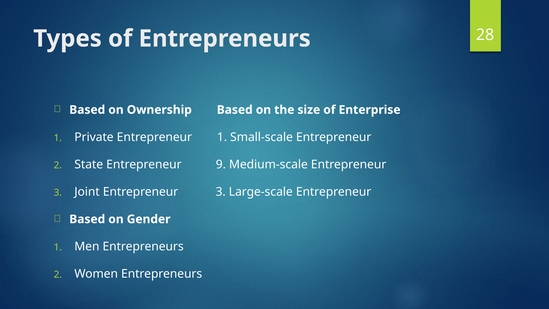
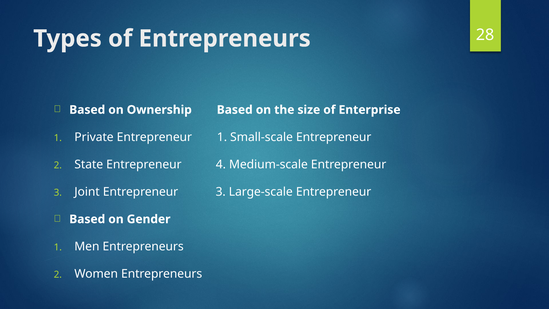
9: 9 -> 4
